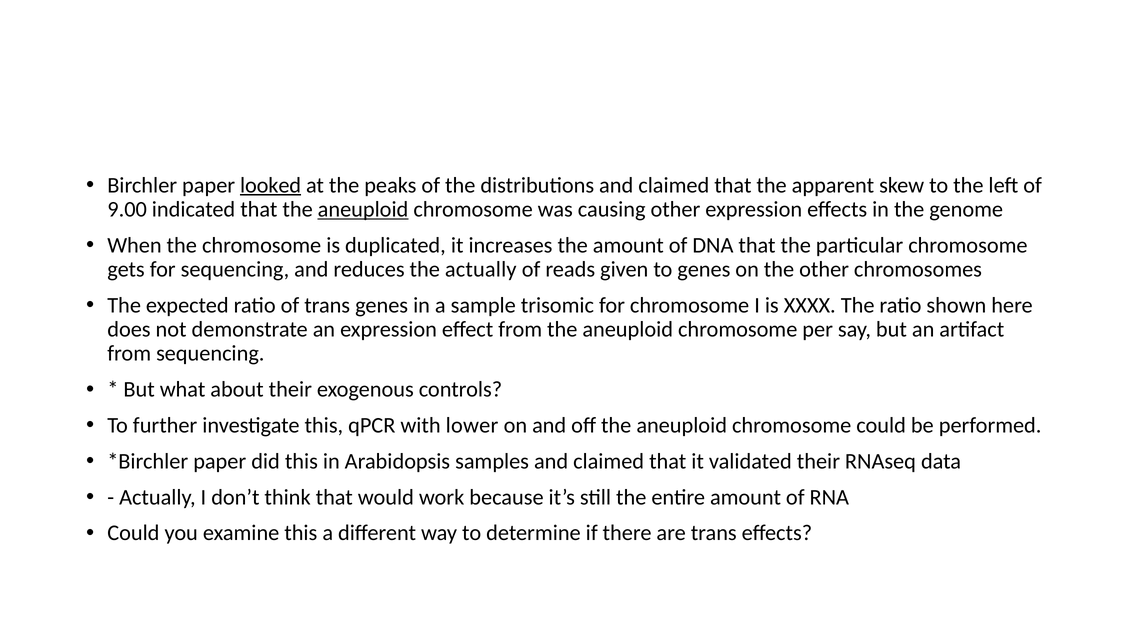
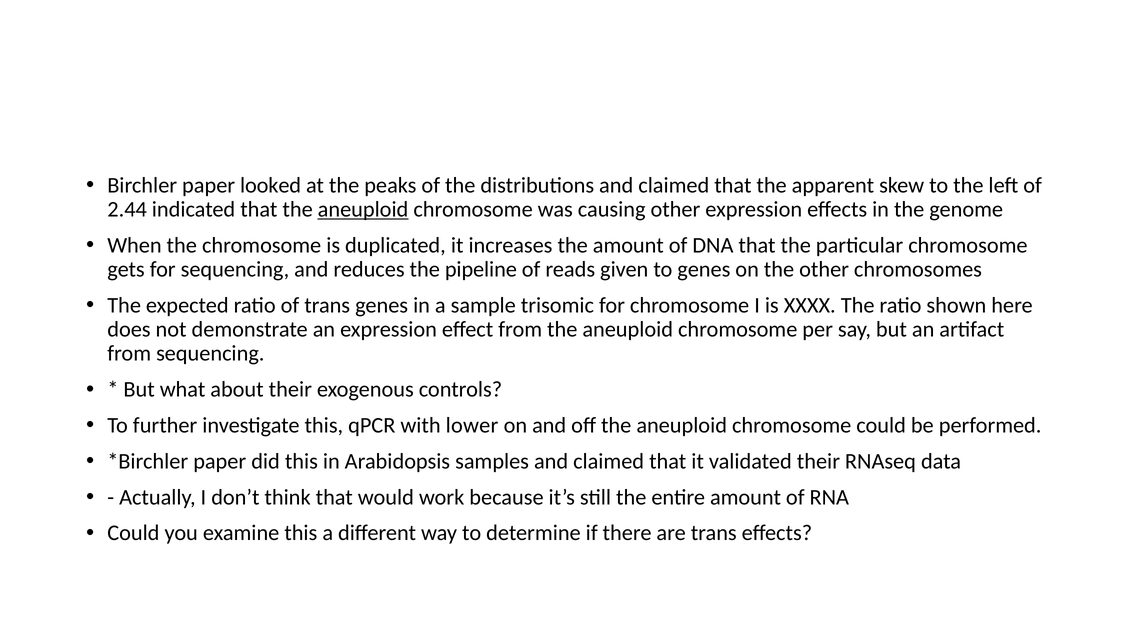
looked underline: present -> none
9.00: 9.00 -> 2.44
the actually: actually -> pipeline
